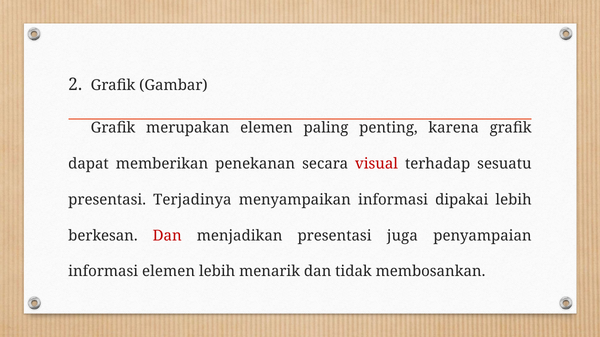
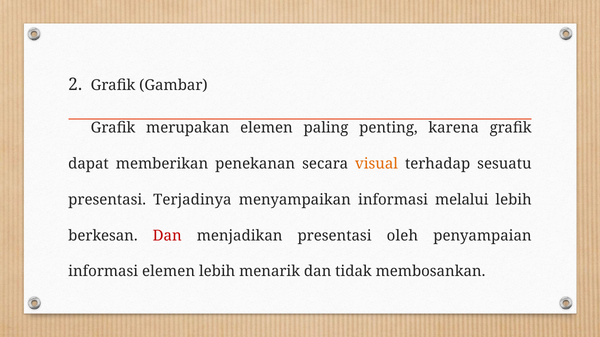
visual colour: red -> orange
dipakai: dipakai -> melalui
juga: juga -> oleh
